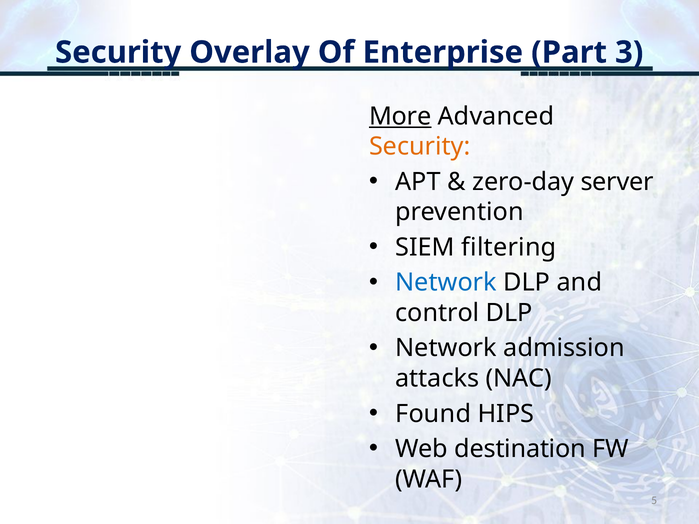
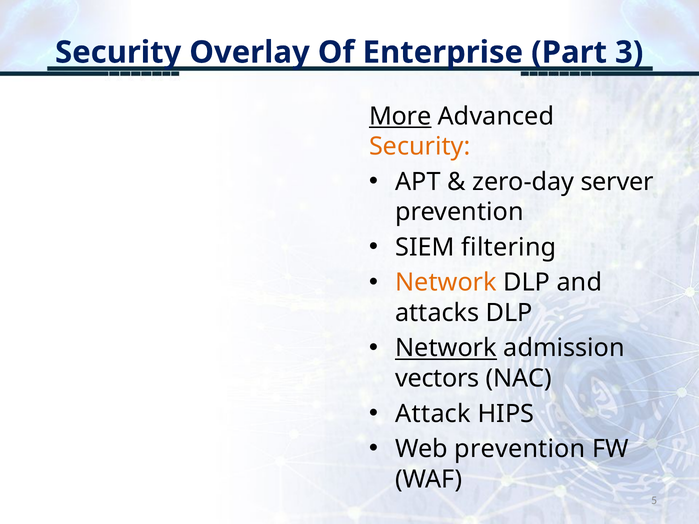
Network at (446, 283) colour: blue -> orange
control: control -> attacks
Network at (446, 348) underline: none -> present
attacks: attacks -> vectors
Found: Found -> Attack
Web destination: destination -> prevention
